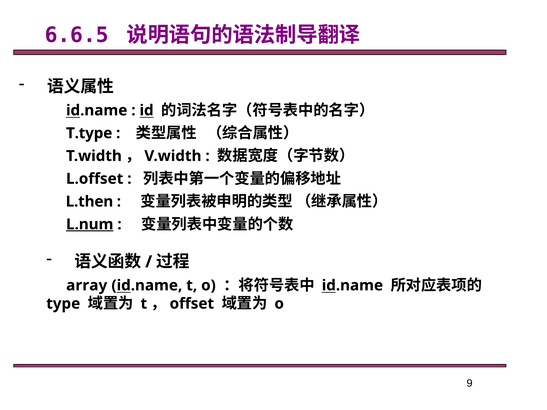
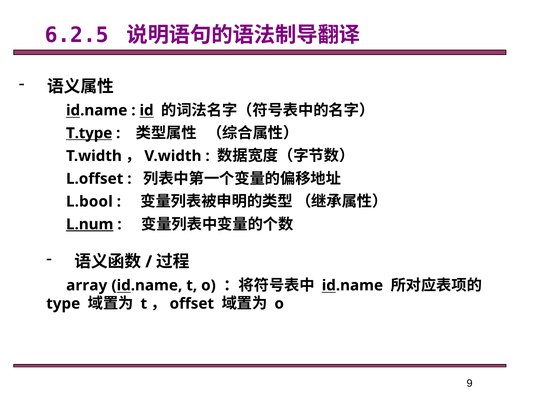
6.6.5: 6.6.5 -> 6.2.5
T.type underline: none -> present
L.then: L.then -> L.bool
